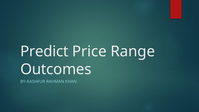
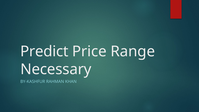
Outcomes: Outcomes -> Necessary
